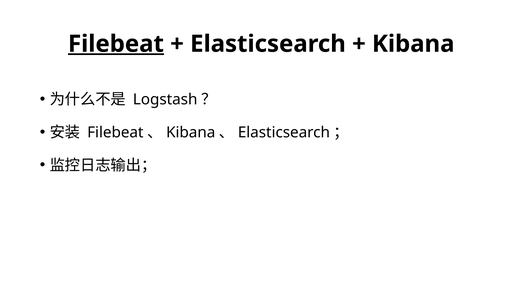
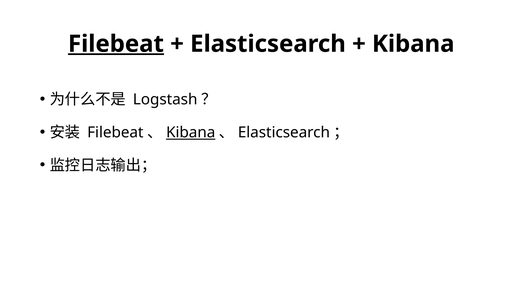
Kibana at (191, 133) underline: none -> present
